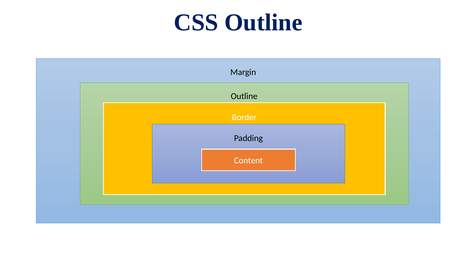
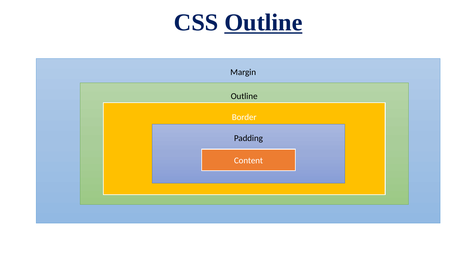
Outline at (263, 23) underline: none -> present
